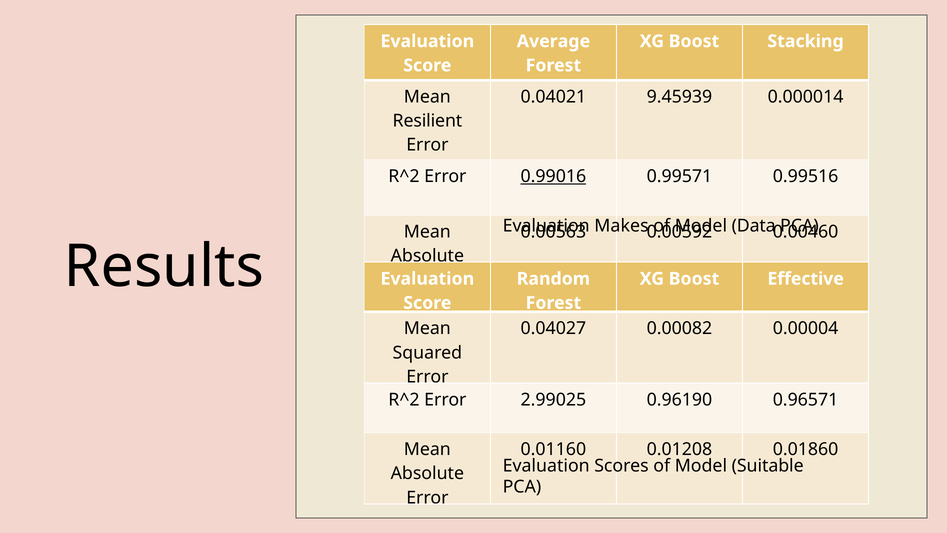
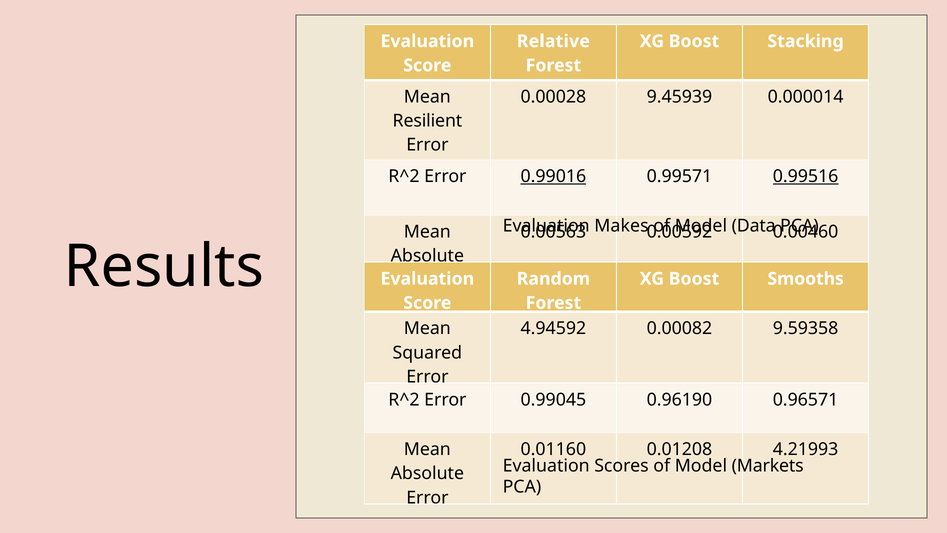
Average: Average -> Relative
0.04021: 0.04021 -> 0.00028
0.99516 underline: none -> present
Effective: Effective -> Smooths
0.04027: 0.04027 -> 4.94592
0.00004: 0.00004 -> 9.59358
2.99025: 2.99025 -> 0.99045
0.01860: 0.01860 -> 4.21993
Suitable: Suitable -> Markets
